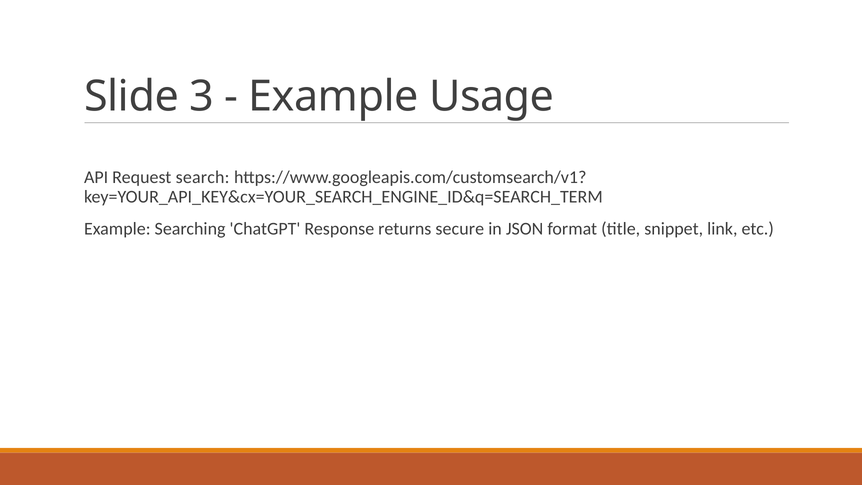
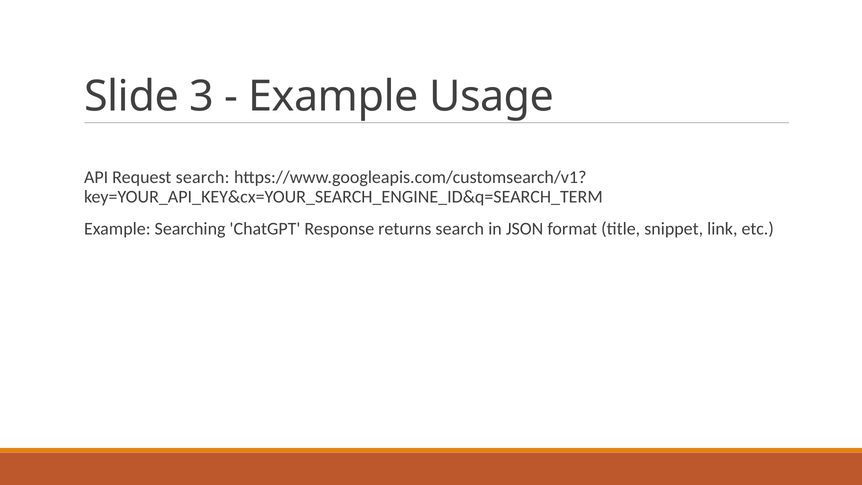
returns secure: secure -> search
